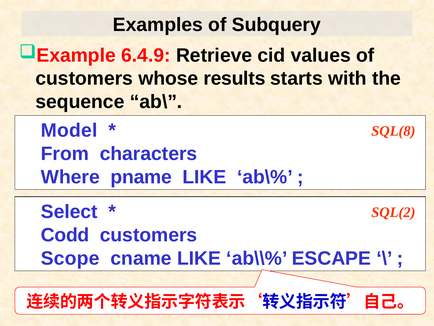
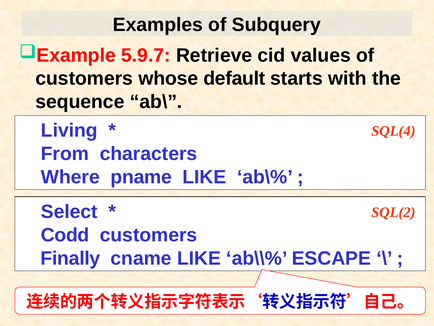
6.4.9: 6.4.9 -> 5.9.7
results: results -> default
Model: Model -> Living
SQL(8: SQL(8 -> SQL(4
Scope: Scope -> Finally
